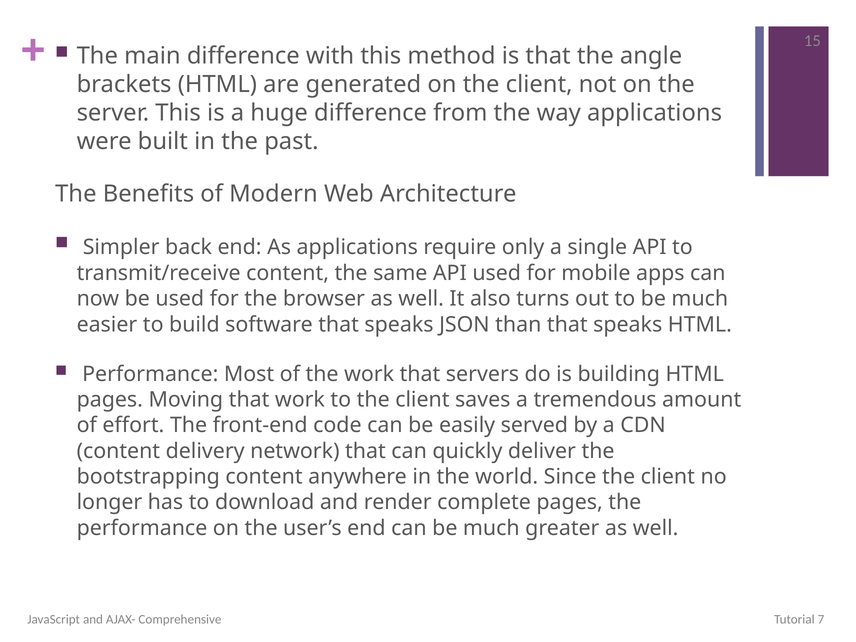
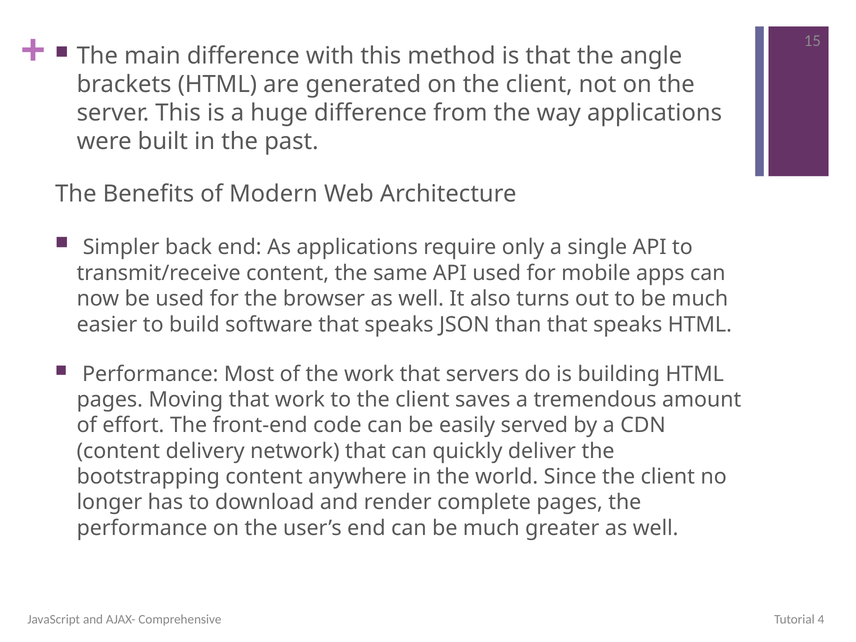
7: 7 -> 4
